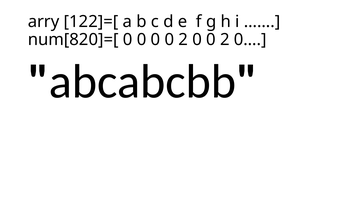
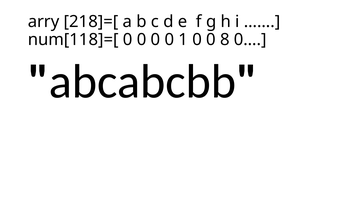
122]=[: 122]=[ -> 218]=[
num[820]=[: num[820]=[ -> num[118]=[
0 0 0 2: 2 -> 1
2 at (225, 40): 2 -> 8
